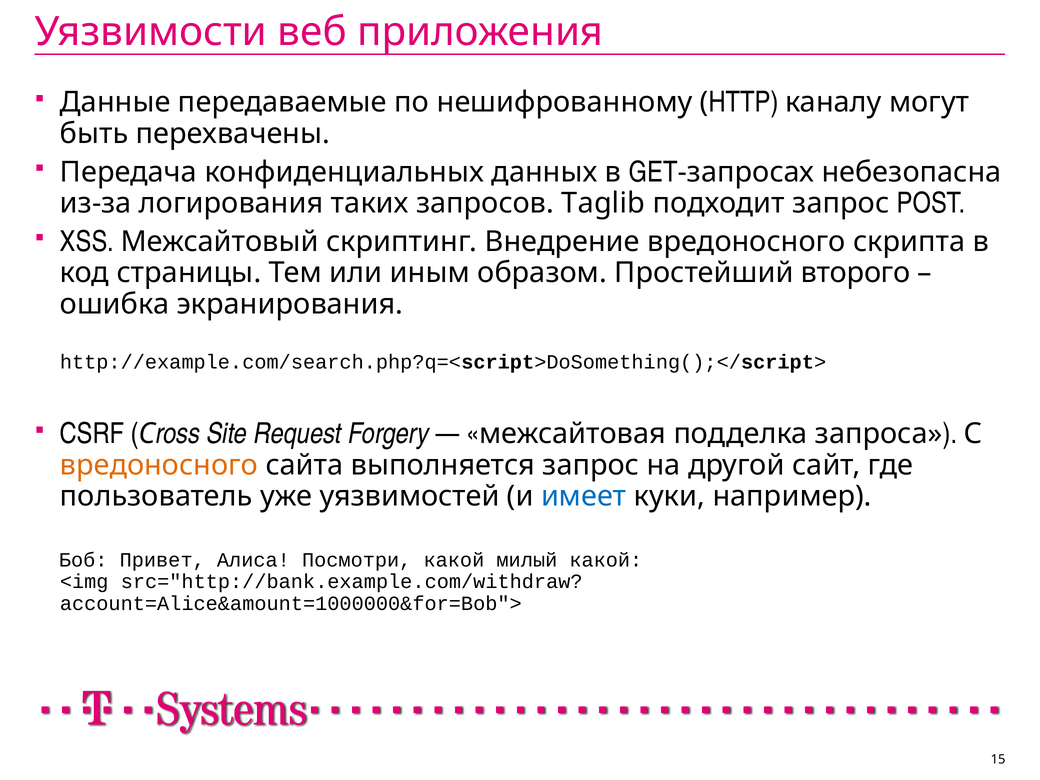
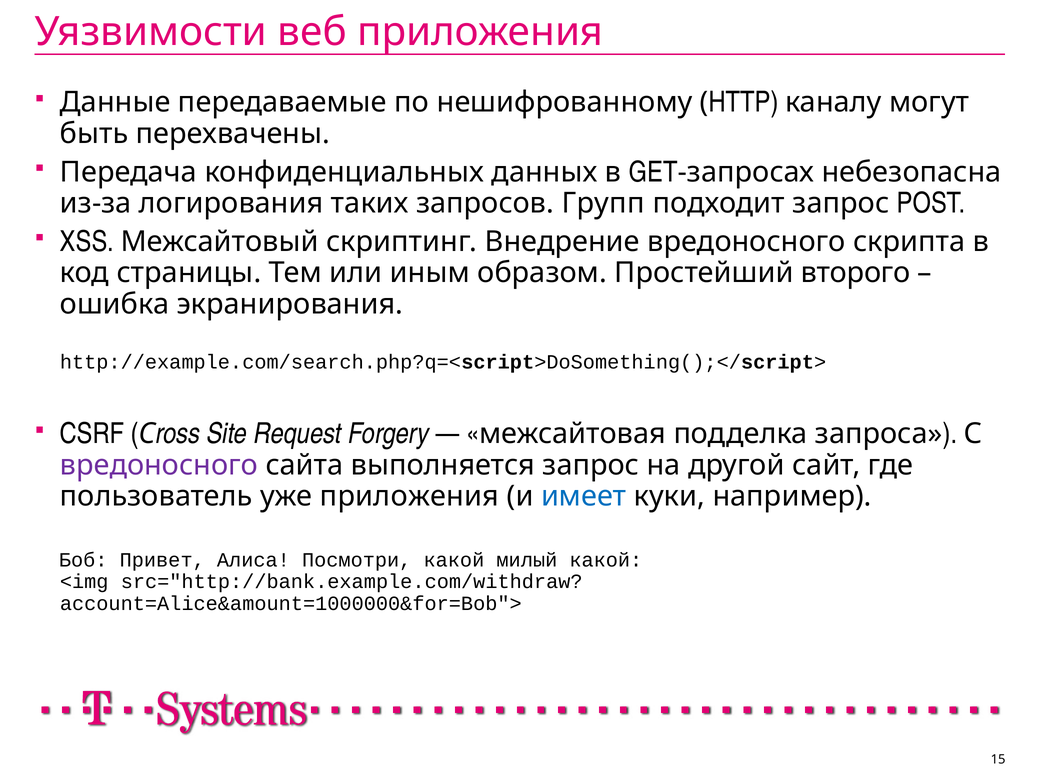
Taglib: Taglib -> Групп
вредоносного at (159, 465) colour: orange -> purple
уже уязвимостей: уязвимостей -> приложения
